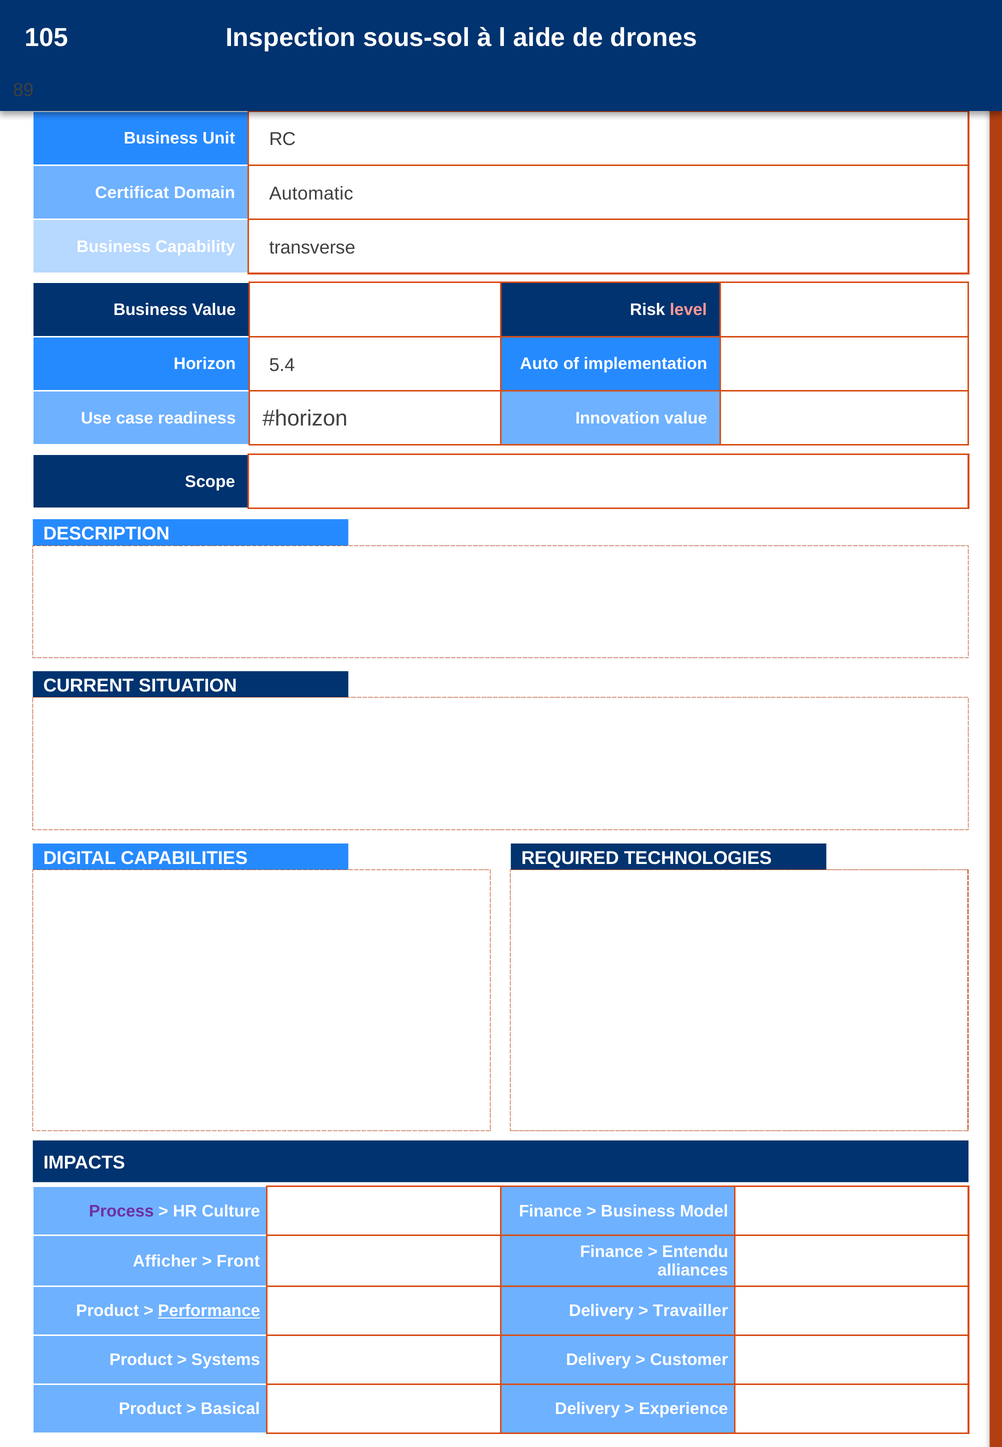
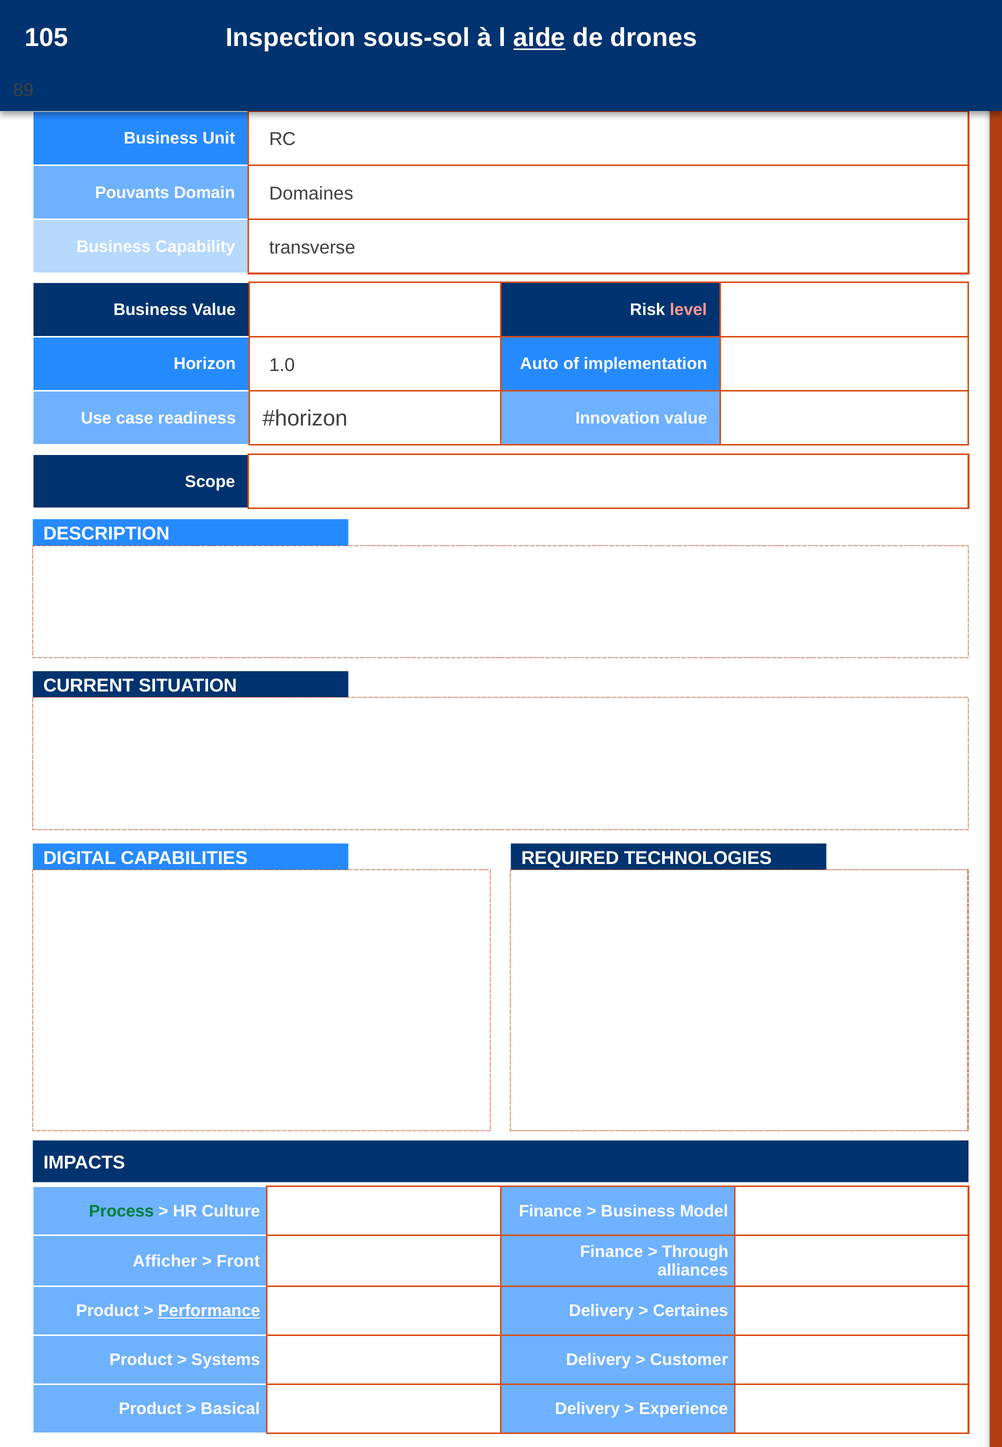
aide underline: none -> present
Certificat: Certificat -> Pouvants
Automatic: Automatic -> Domaines
5.4: 5.4 -> 1.0
Process colour: purple -> green
Entendu: Entendu -> Through
Travailler: Travailler -> Certaines
